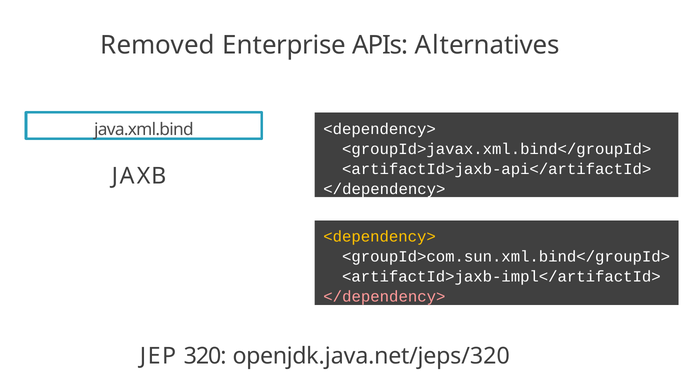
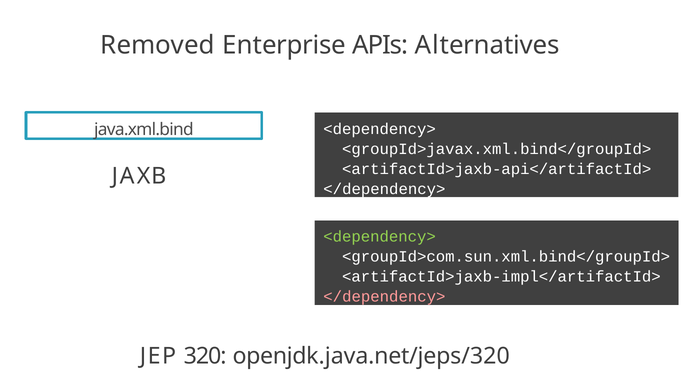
<dependency> at (380, 237) colour: yellow -> light green
